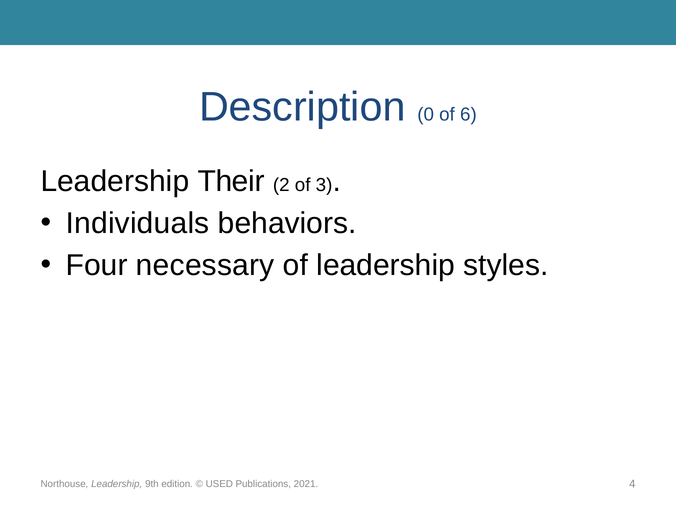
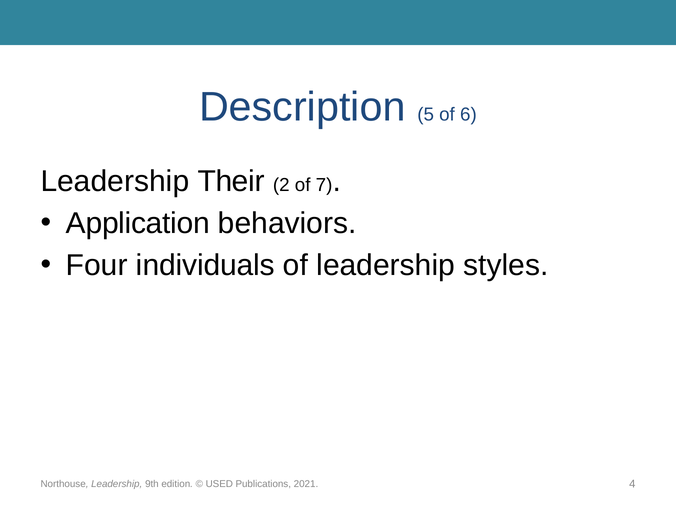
0: 0 -> 5
3: 3 -> 7
Individuals: Individuals -> Application
necessary: necessary -> individuals
